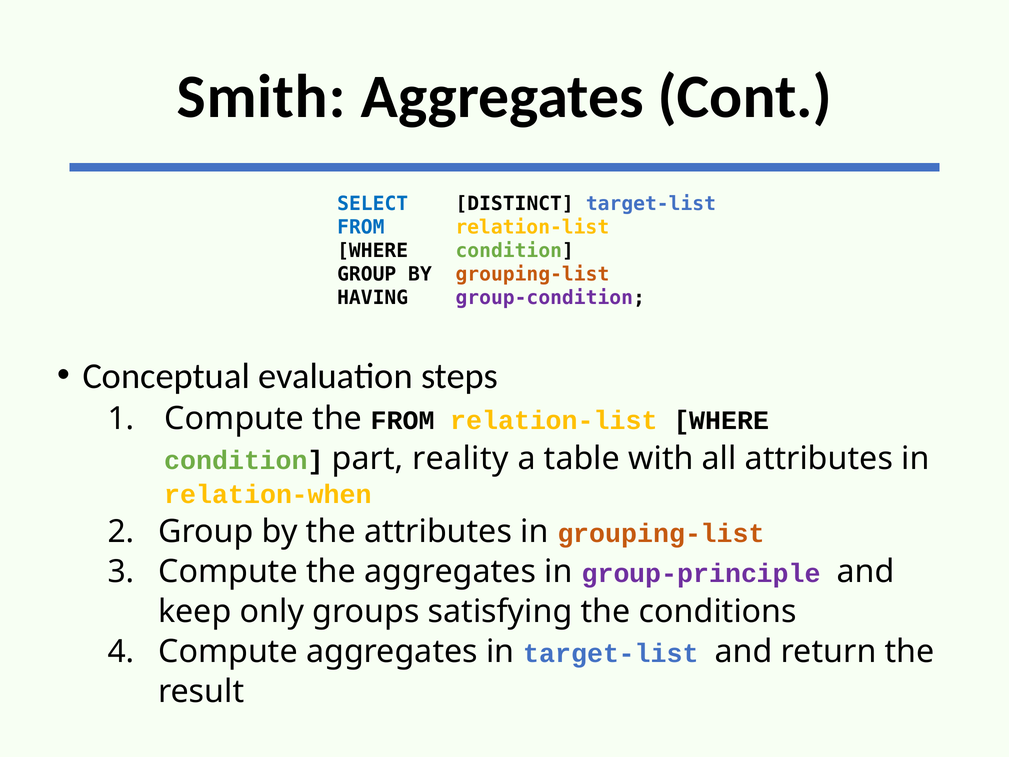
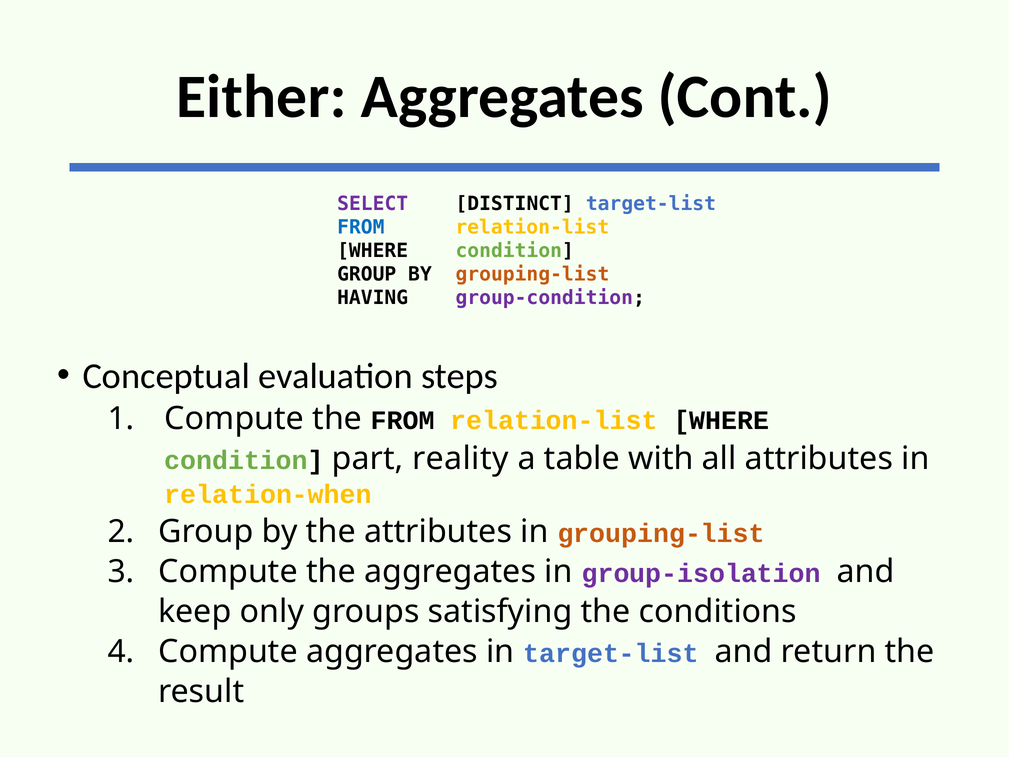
Smith: Smith -> Either
SELECT colour: blue -> purple
group-principle: group-principle -> group-isolation
